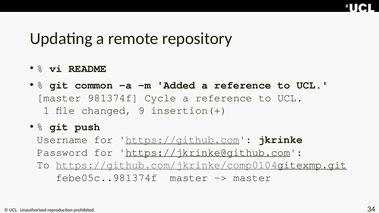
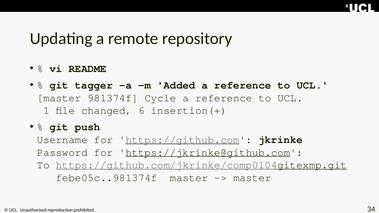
common: common -> tagger
9: 9 -> 6
